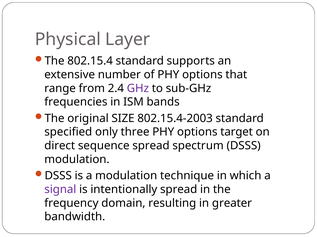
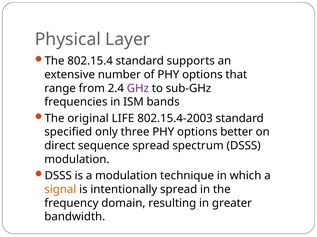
SIZE: SIZE -> LIFE
target: target -> better
signal colour: purple -> orange
